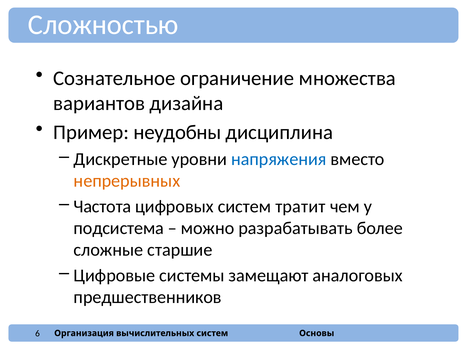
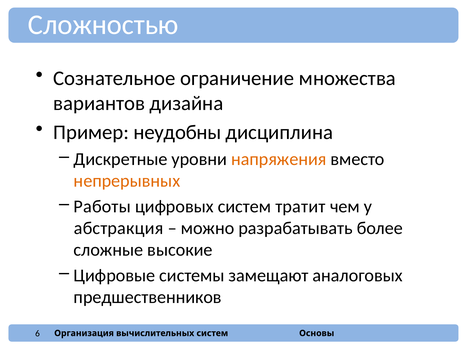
напряжения colour: blue -> orange
Частота: Частота -> Работы
подсистема: подсистема -> абстракция
старшие: старшие -> высокие
